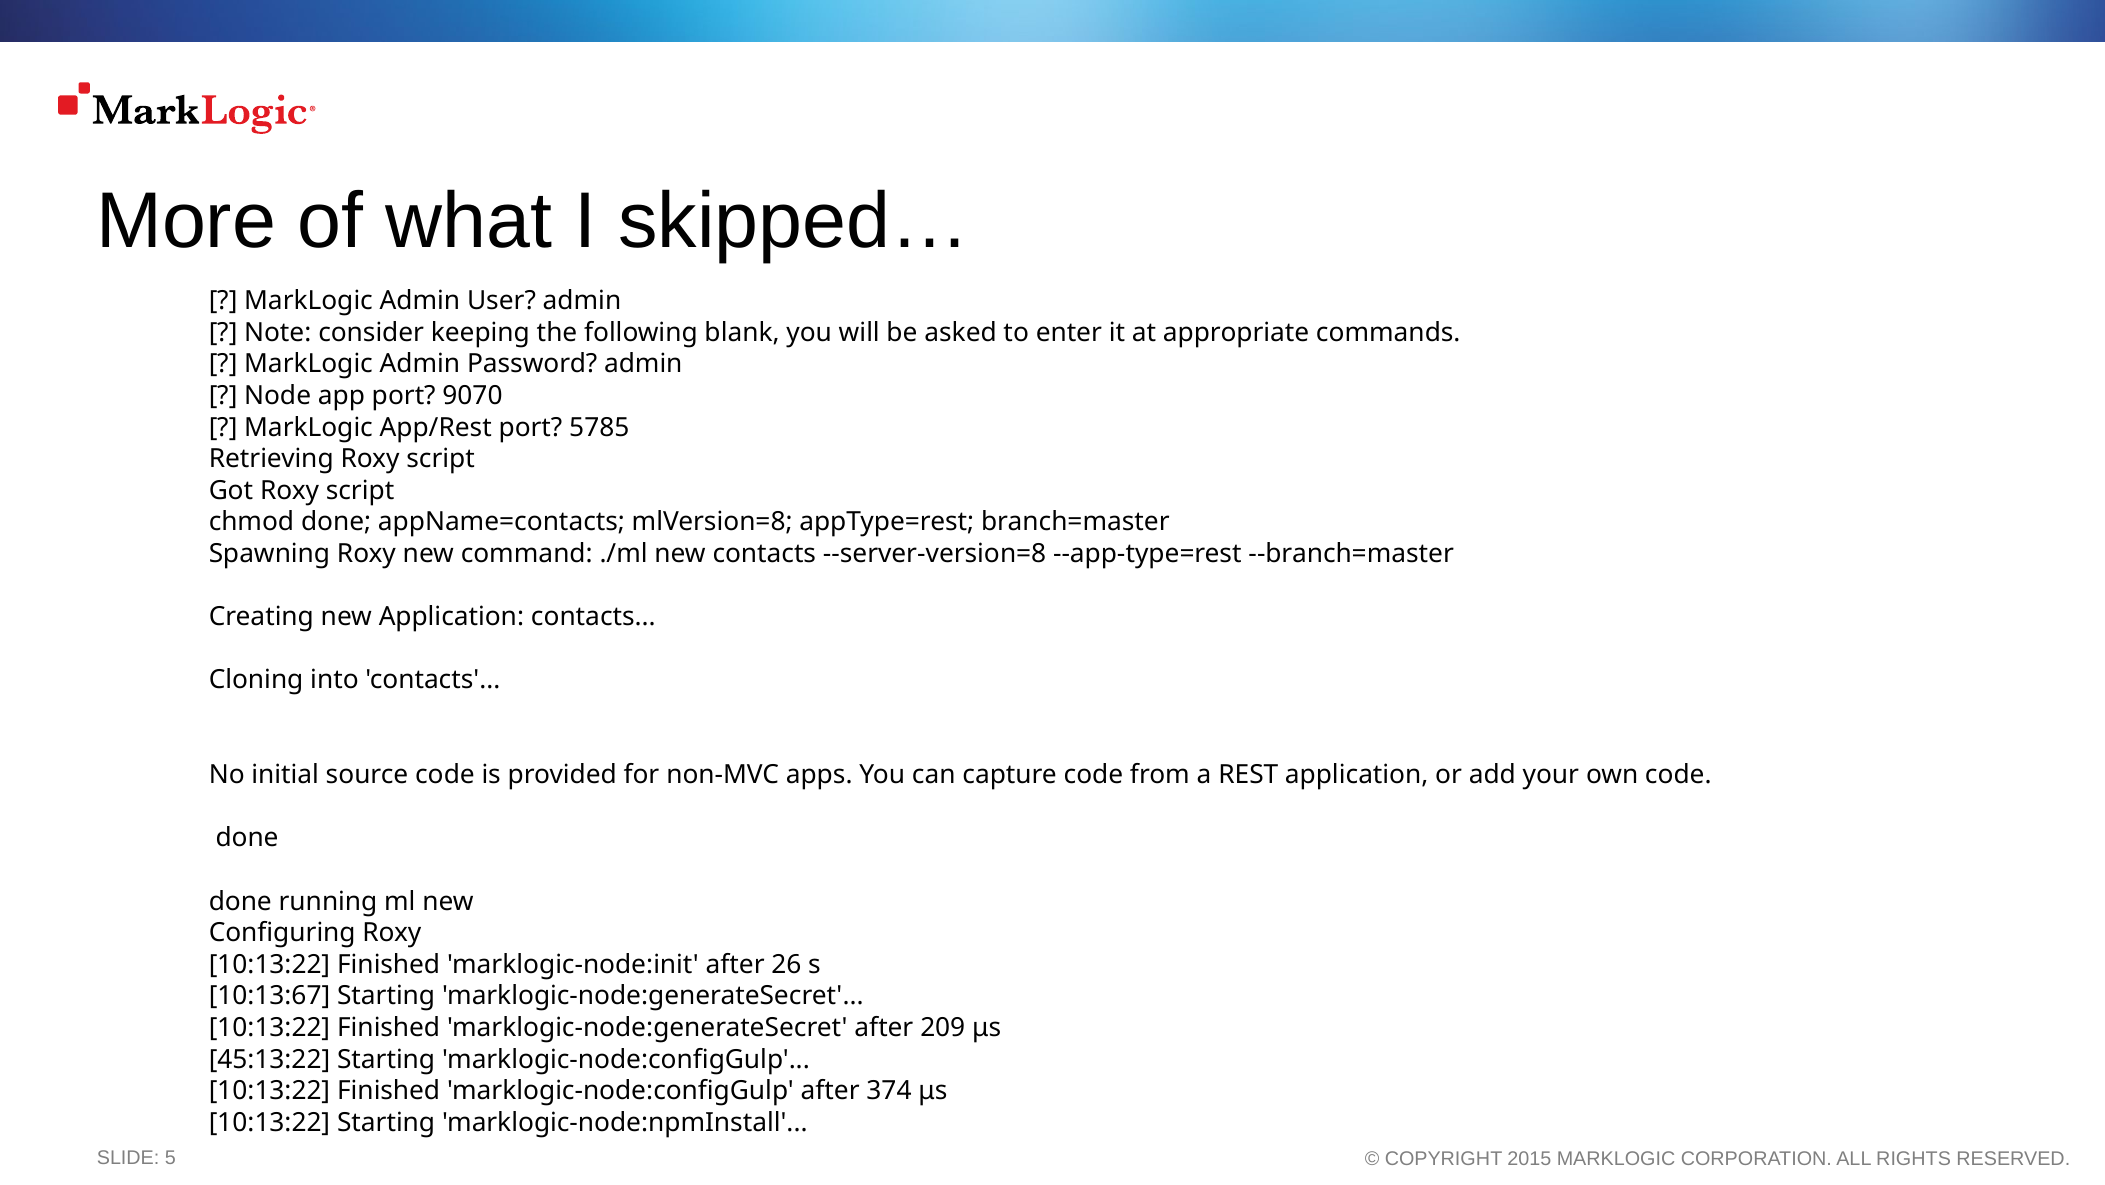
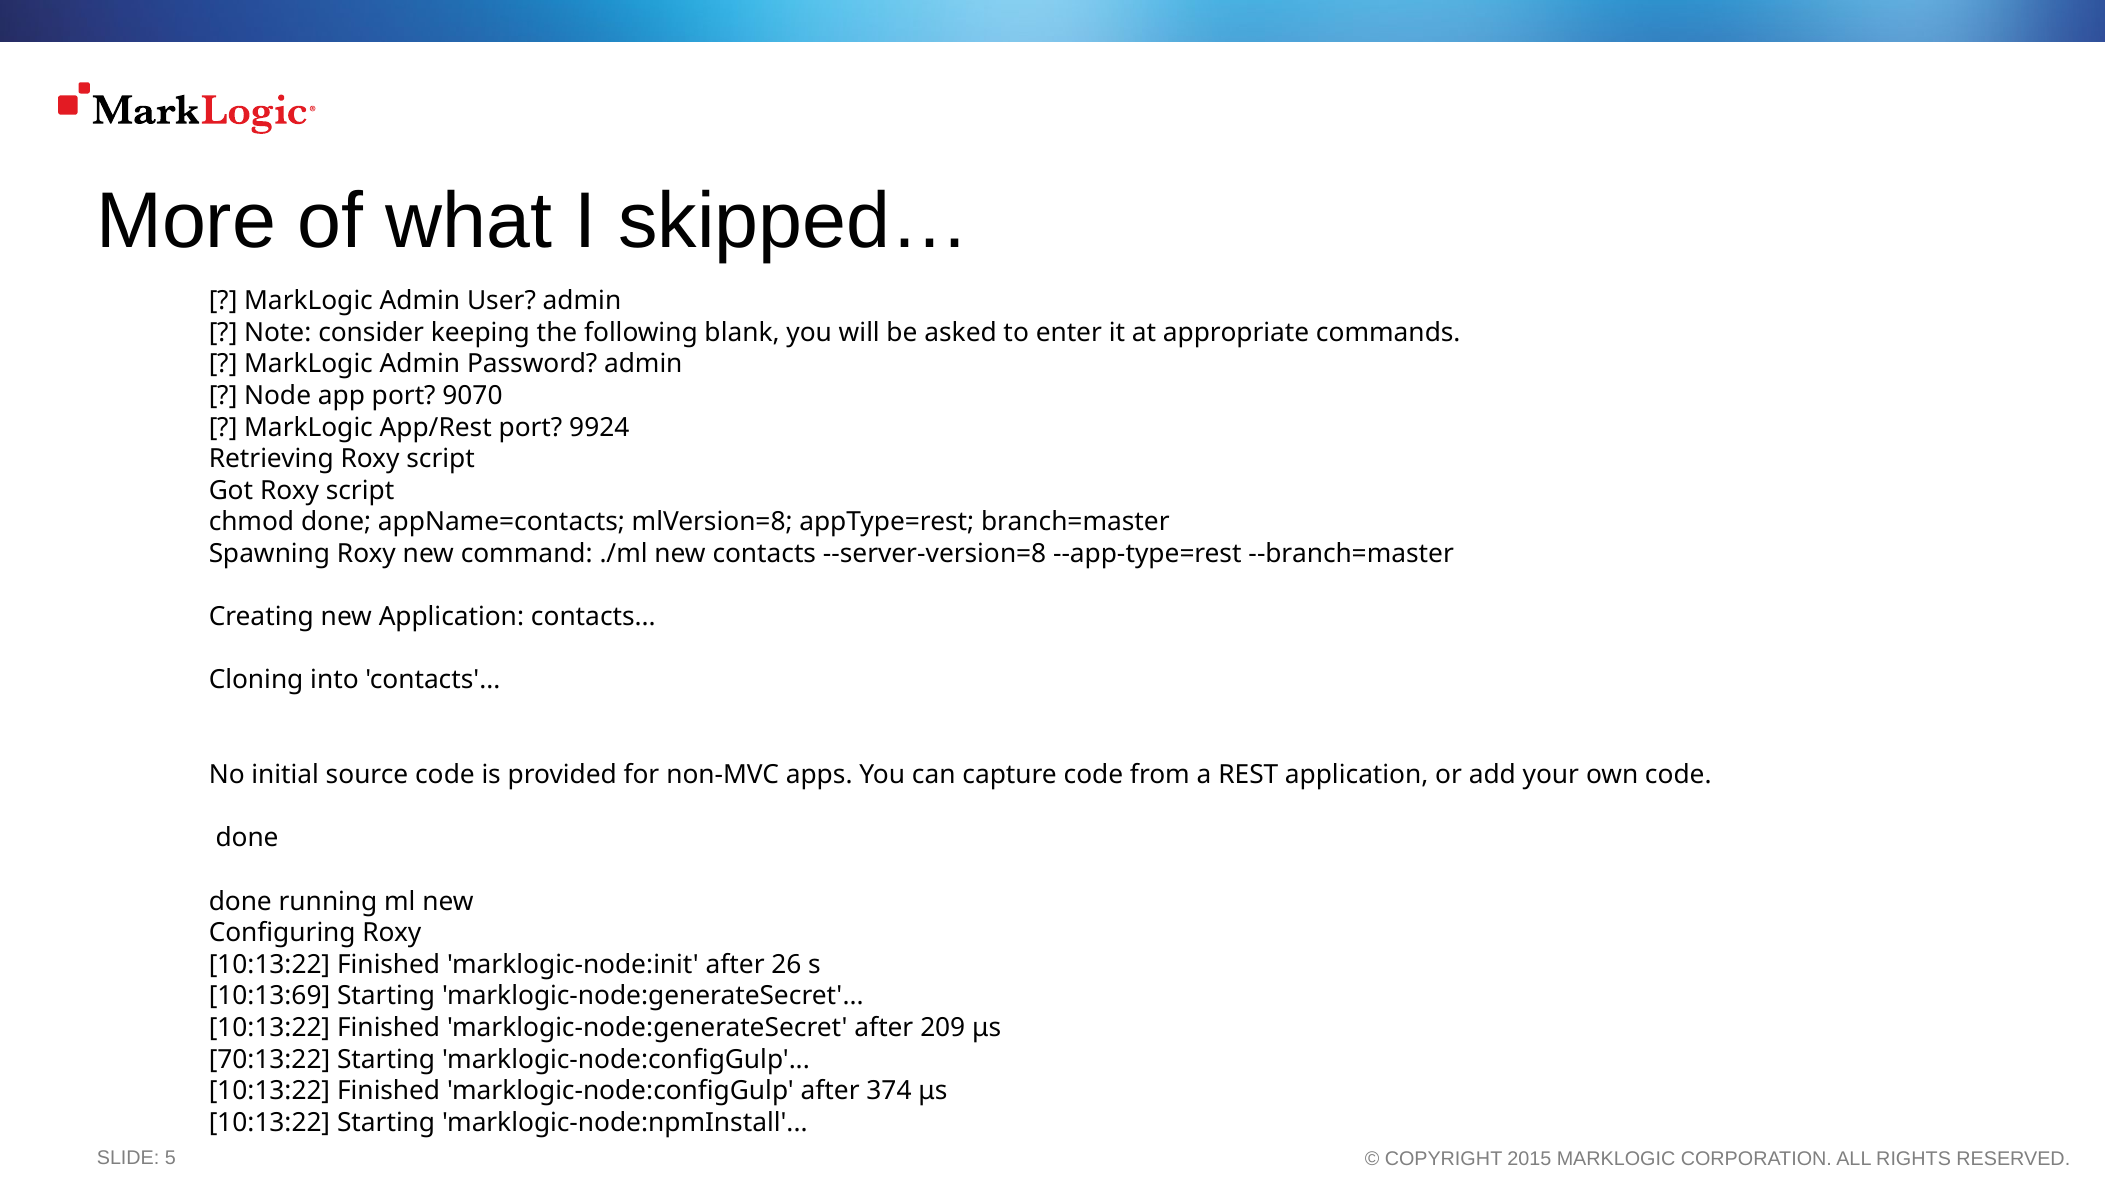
5785: 5785 -> 9924
10:13:67: 10:13:67 -> 10:13:69
45:13:22: 45:13:22 -> 70:13:22
